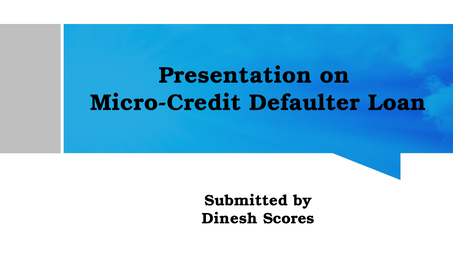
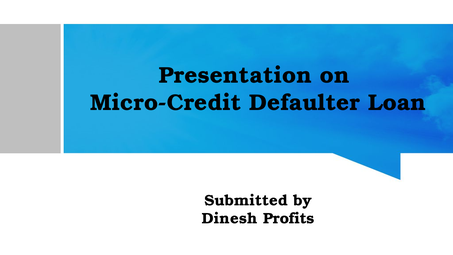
Scores: Scores -> Profits
